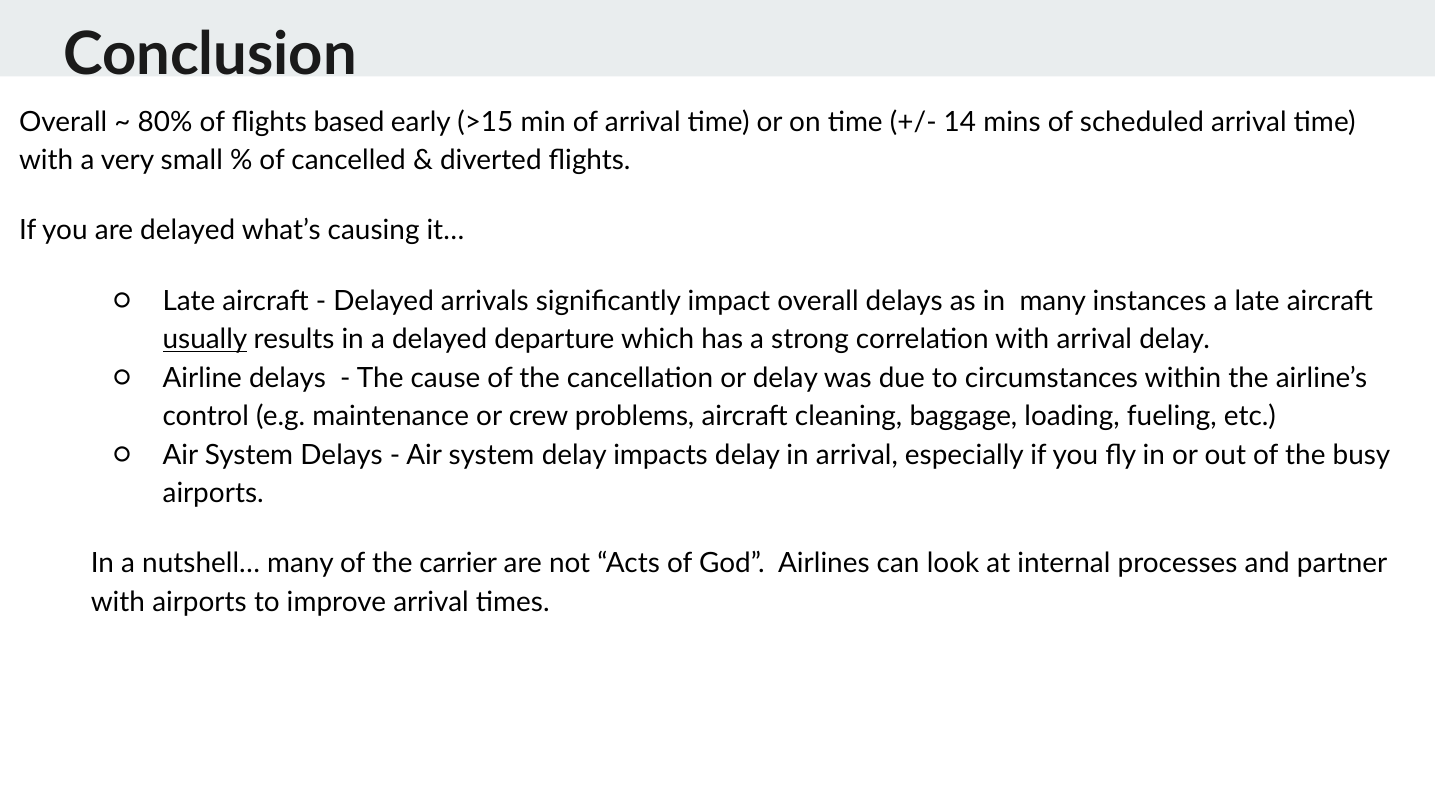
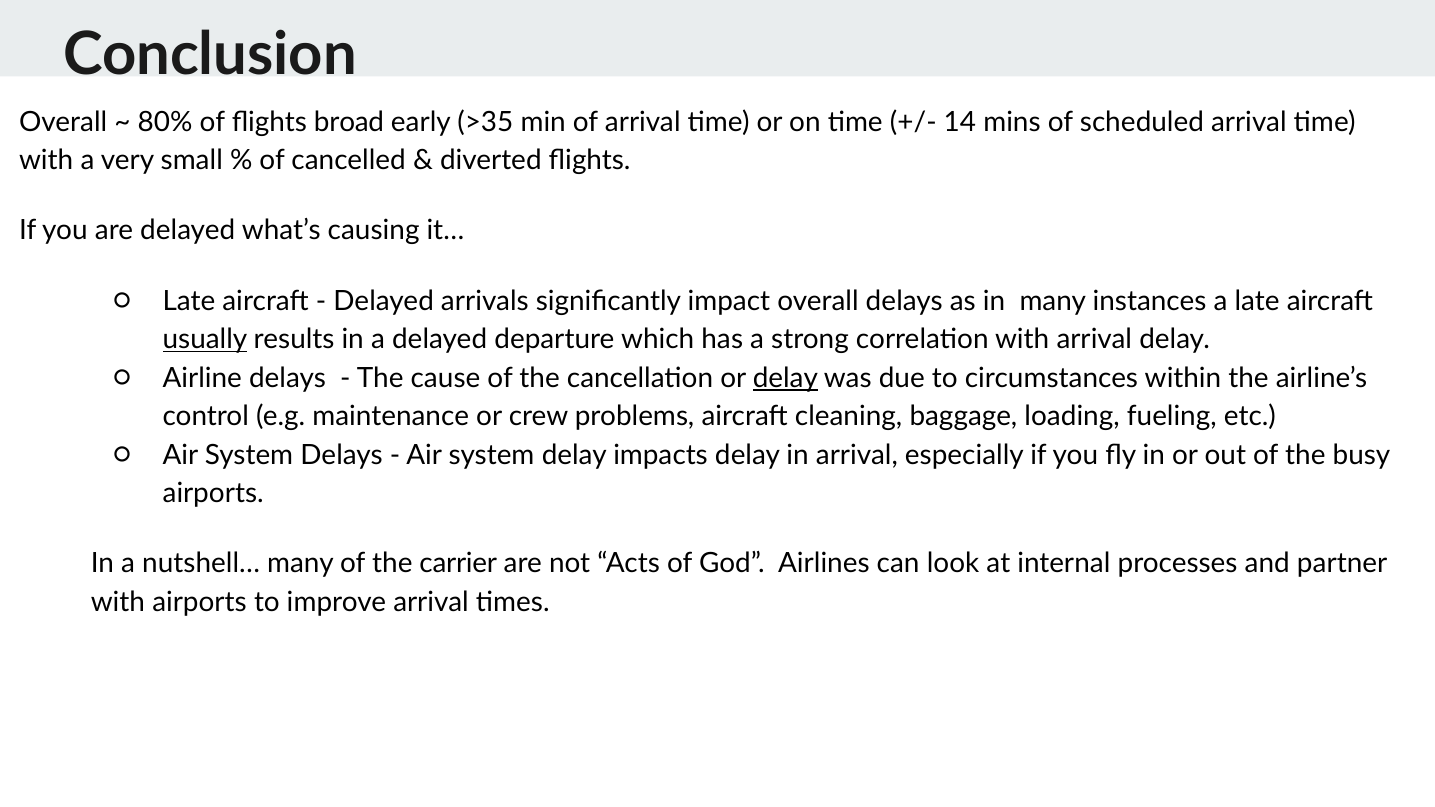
based: based -> broad
>15: >15 -> >35
delay at (785, 378) underline: none -> present
